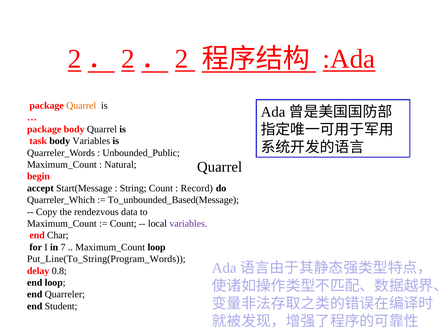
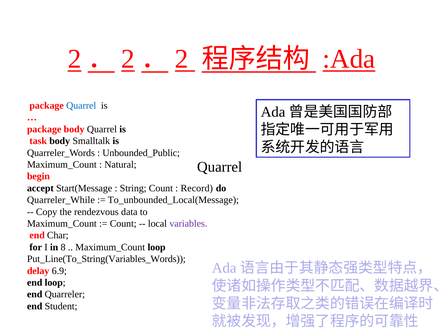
Quarrel at (81, 106) colour: orange -> blue
body Variables: Variables -> Smalltalk
Quarreler_Which: Quarreler_Which -> Quarreler_While
To_unbounded_Based(Message: To_unbounded_Based(Message -> To_unbounded_Local(Message
7: 7 -> 8
Put_Line(To_String(Program_Words: Put_Line(To_String(Program_Words -> Put_Line(To_String(Variables_Words
0.8: 0.8 -> 6.9
